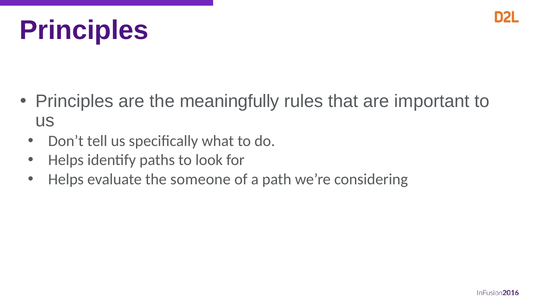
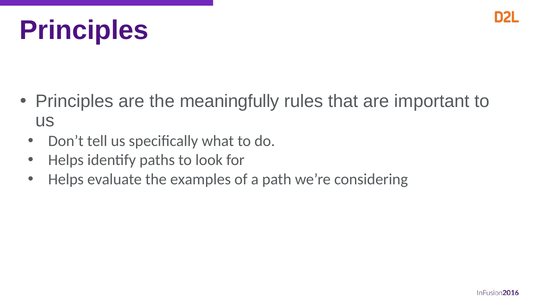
someone: someone -> examples
